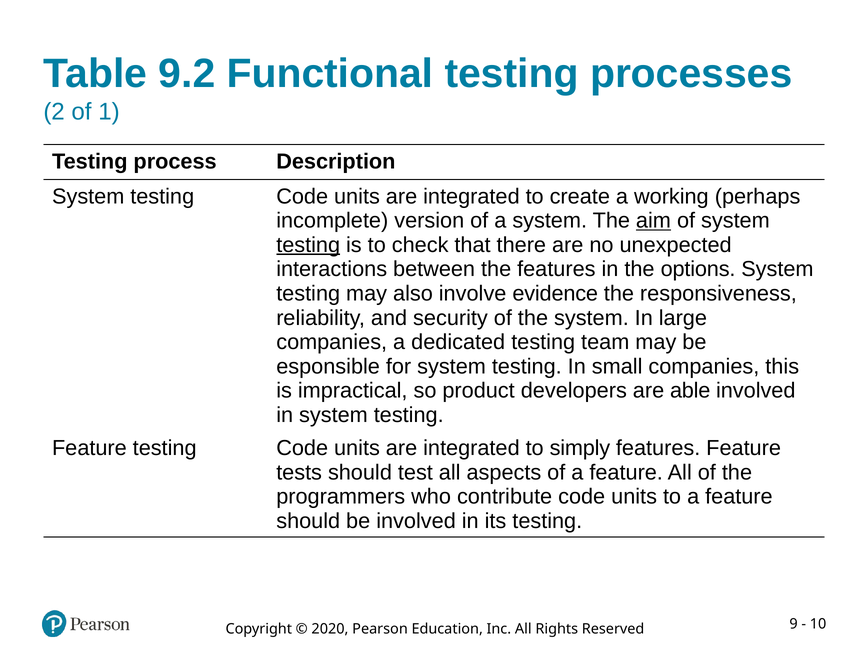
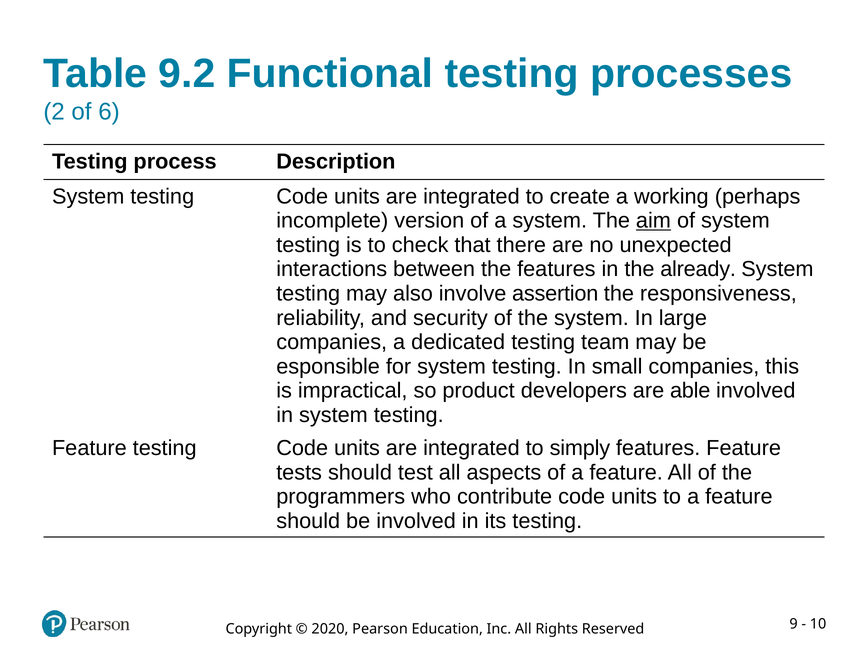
1: 1 -> 6
testing at (308, 245) underline: present -> none
options: options -> already
evidence: evidence -> assertion
